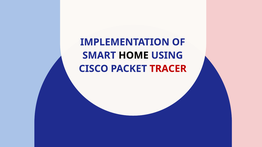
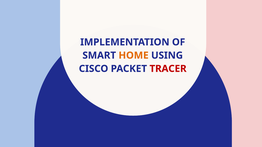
HOME colour: black -> orange
